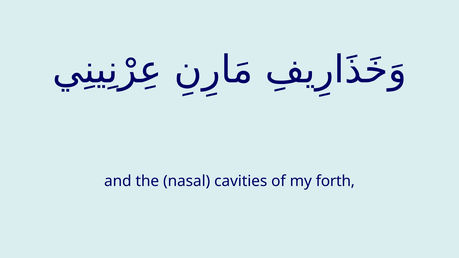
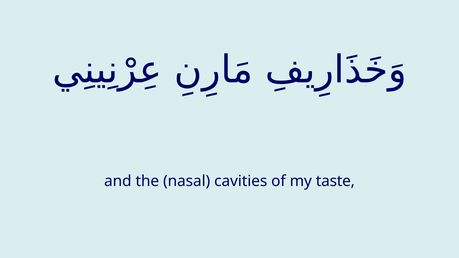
forth: forth -> taste
